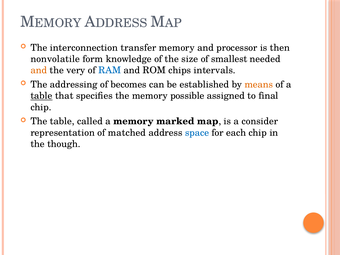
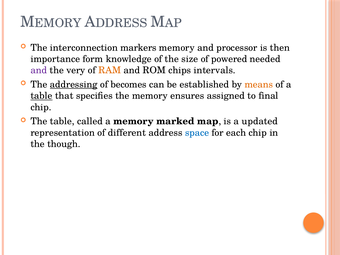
transfer: transfer -> markers
nonvolatile: nonvolatile -> importance
smallest: smallest -> powered
and at (39, 70) colour: orange -> purple
RAM colour: blue -> orange
addressing underline: none -> present
possible: possible -> ensures
consider: consider -> updated
matched: matched -> different
